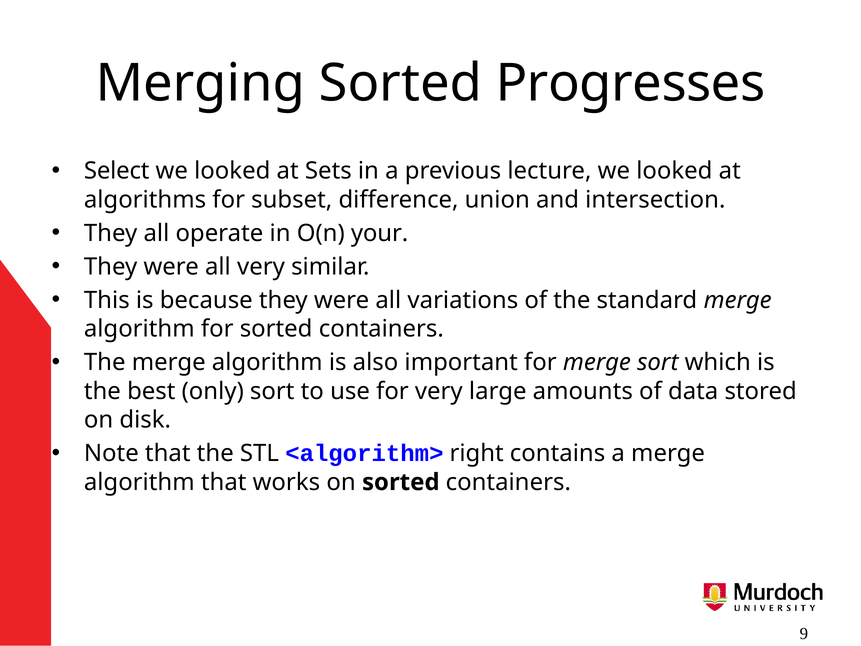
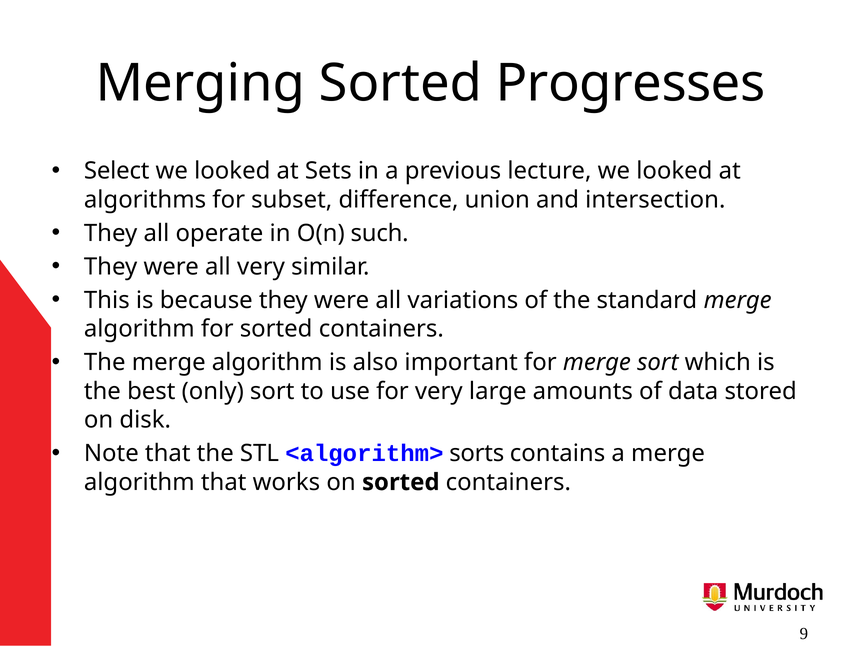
your: your -> such
right: right -> sorts
